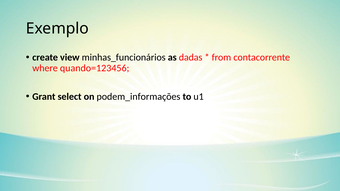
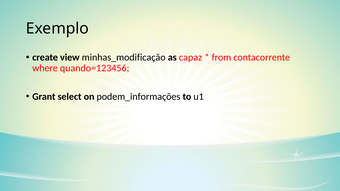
minhas_funcionários: minhas_funcionários -> minhas_modificação
dadas: dadas -> capaz
